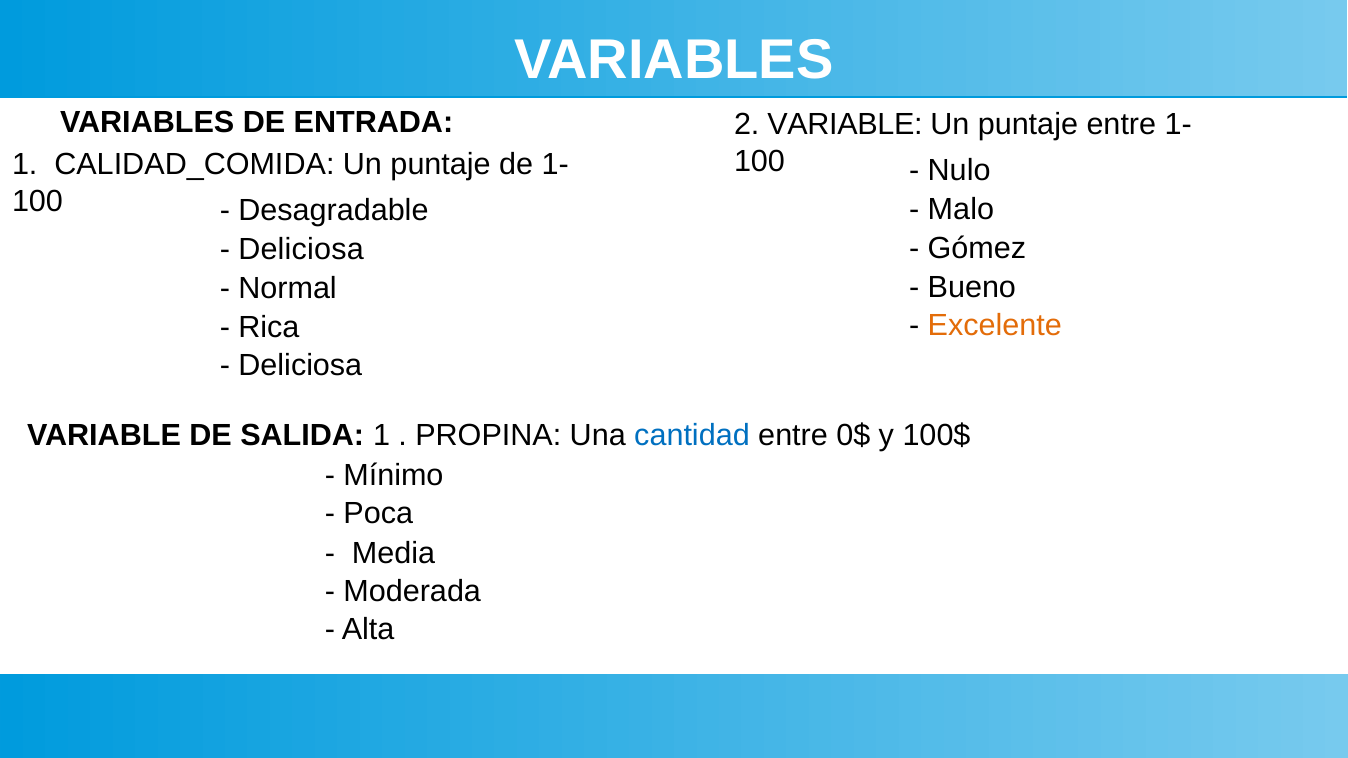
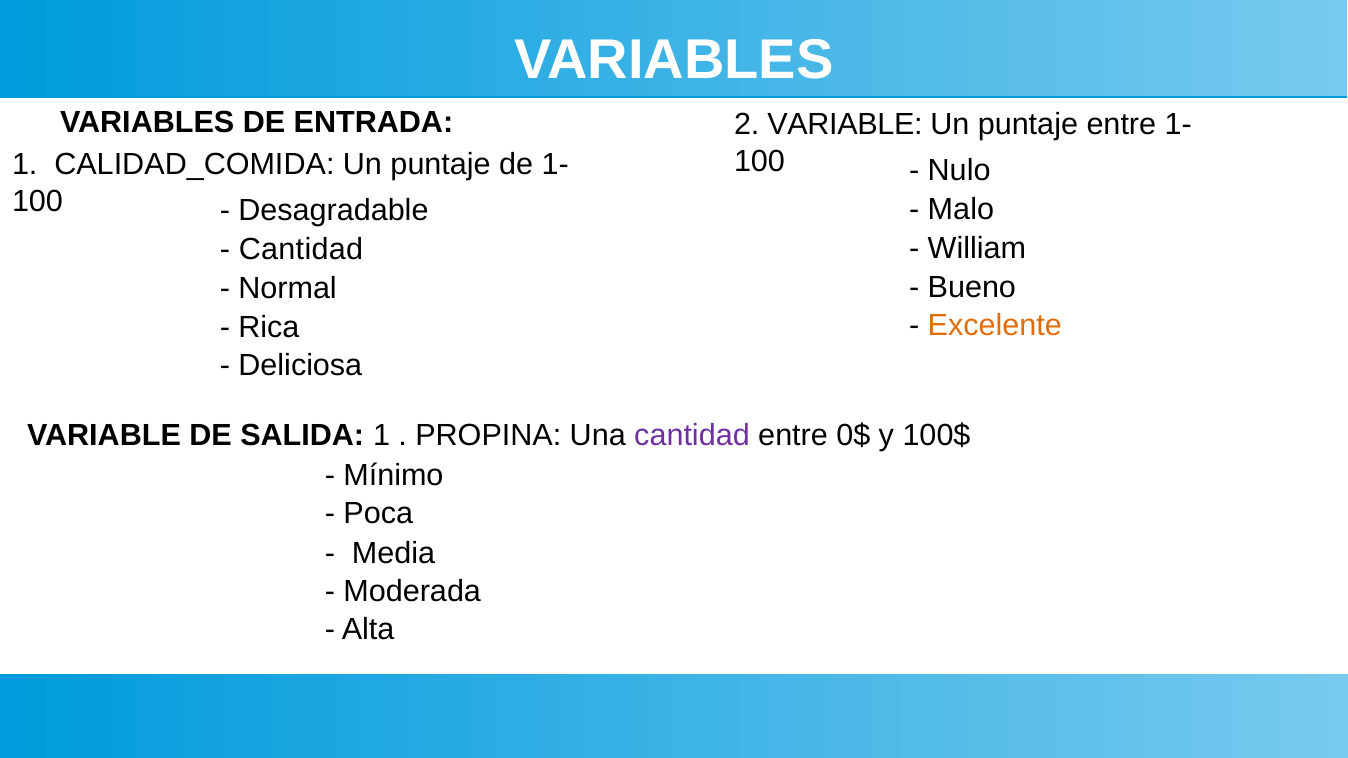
Gómez: Gómez -> William
Deliciosa at (301, 249): Deliciosa -> Cantidad
cantidad at (692, 436) colour: blue -> purple
